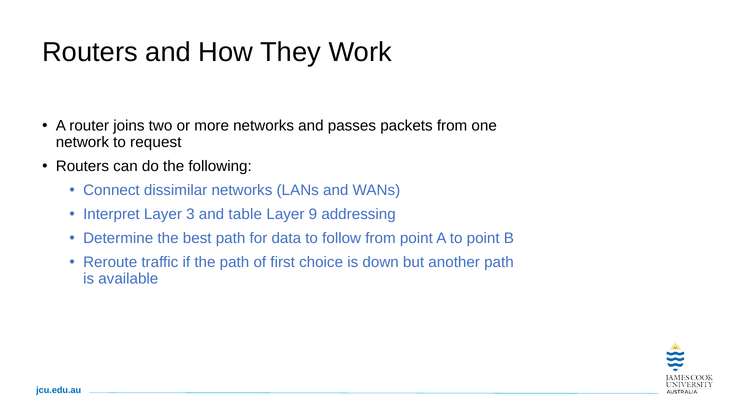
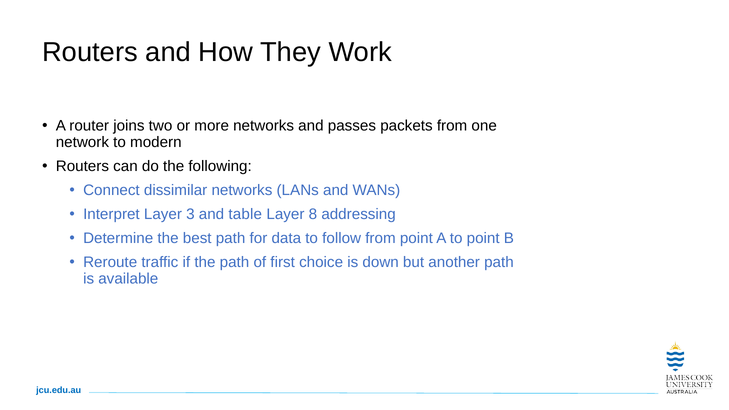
request: request -> modern
9: 9 -> 8
